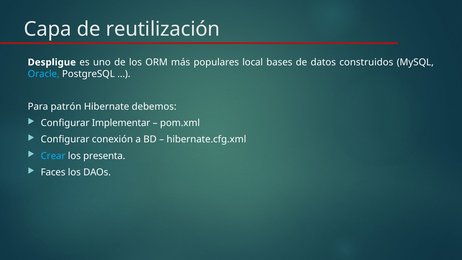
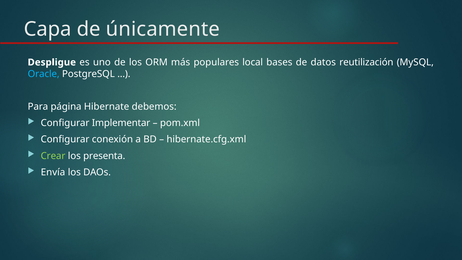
reutilización: reutilización -> únicamente
construidos: construidos -> reutilización
patrón: patrón -> página
Crear colour: light blue -> light green
Faces: Faces -> Envía
